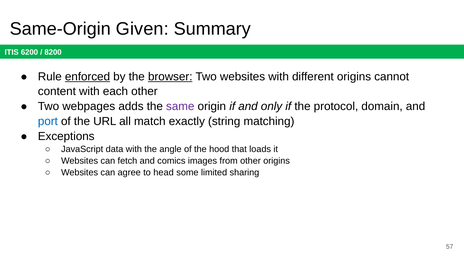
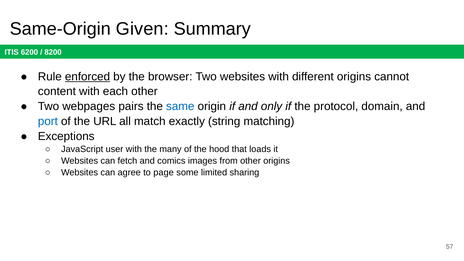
browser underline: present -> none
adds: adds -> pairs
same colour: purple -> blue
data: data -> user
angle: angle -> many
head: head -> page
